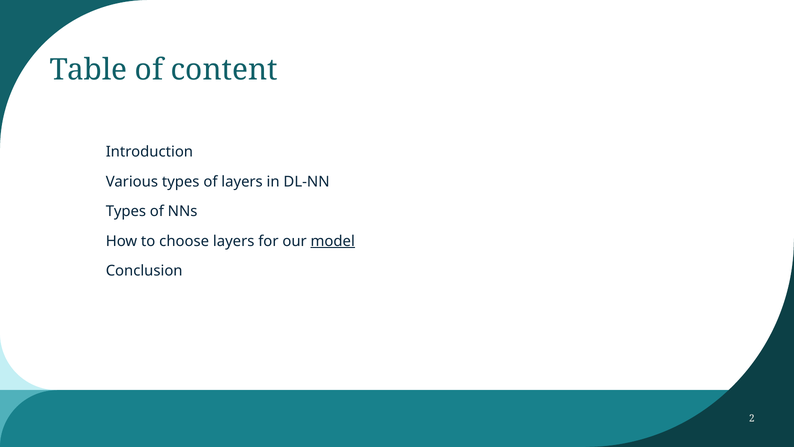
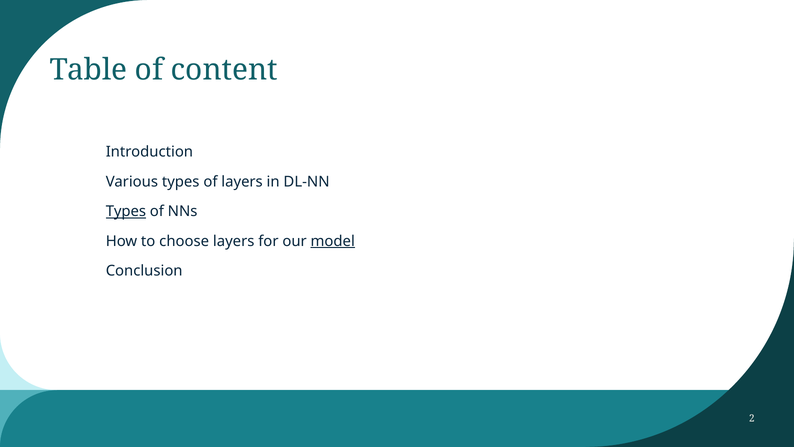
Types at (126, 211) underline: none -> present
